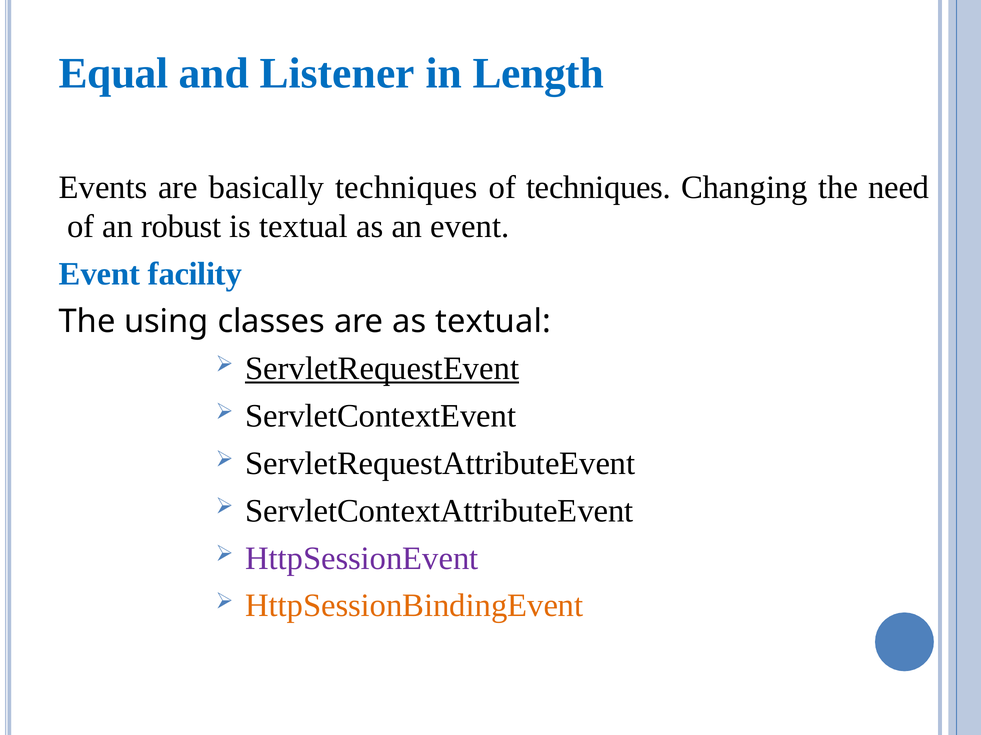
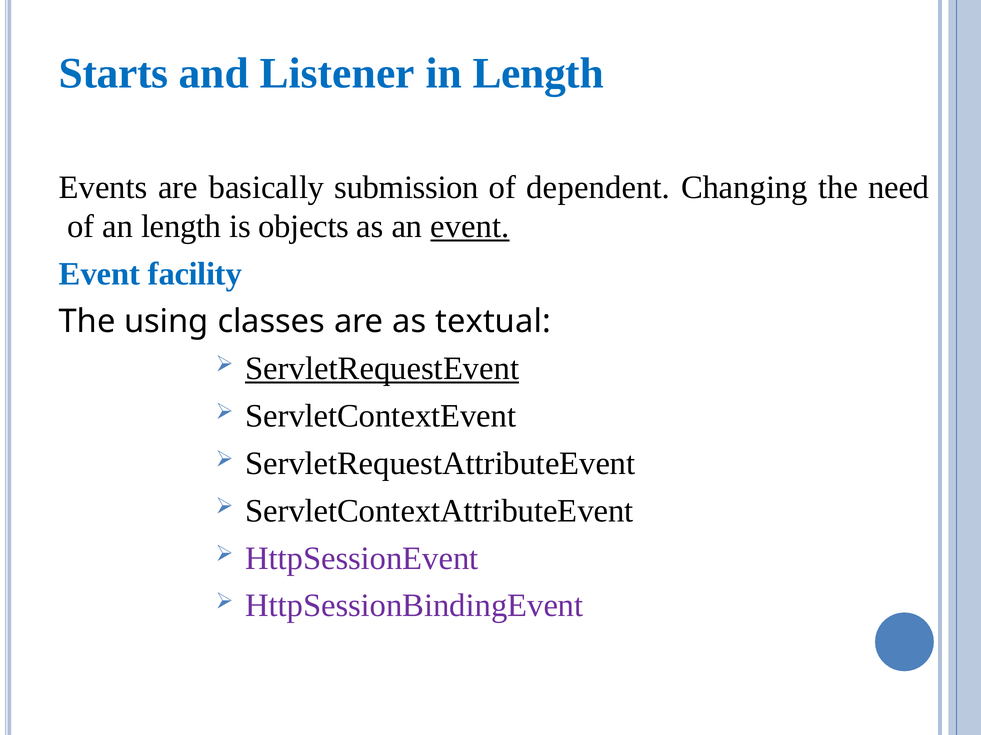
Equal: Equal -> Starts
basically techniques: techniques -> submission
of techniques: techniques -> dependent
an robust: robust -> length
is textual: textual -> objects
event at (470, 227) underline: none -> present
HttpSessionBindingEvent colour: orange -> purple
